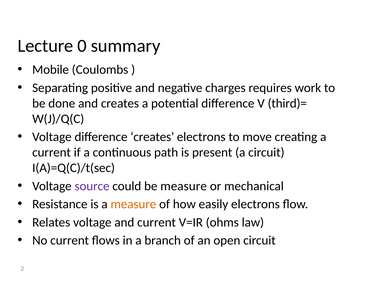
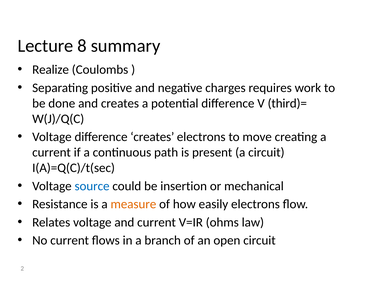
0: 0 -> 8
Mobile: Mobile -> Realize
source colour: purple -> blue
be measure: measure -> insertion
